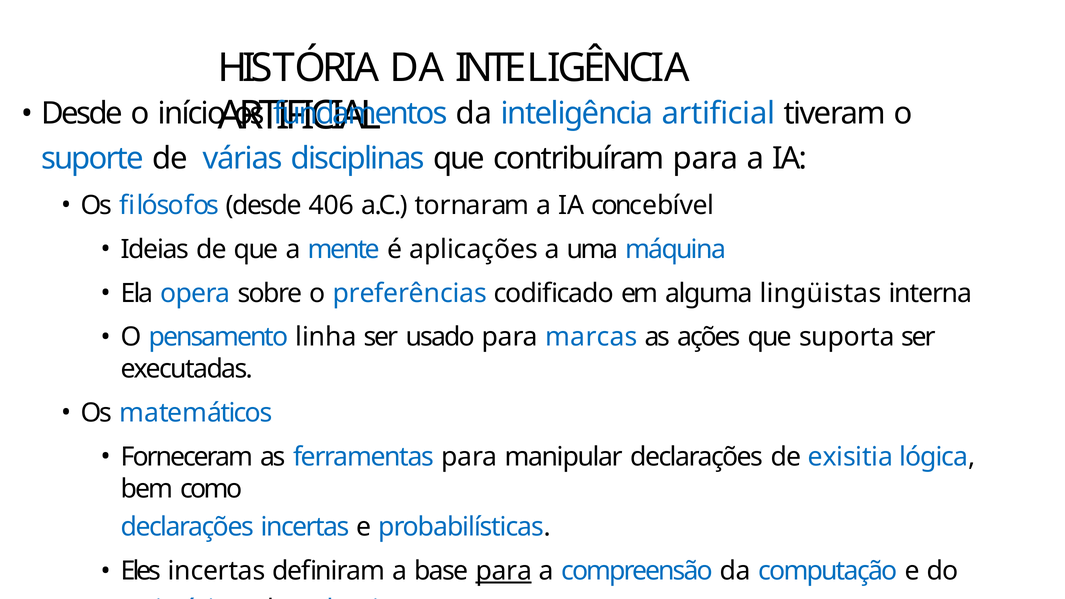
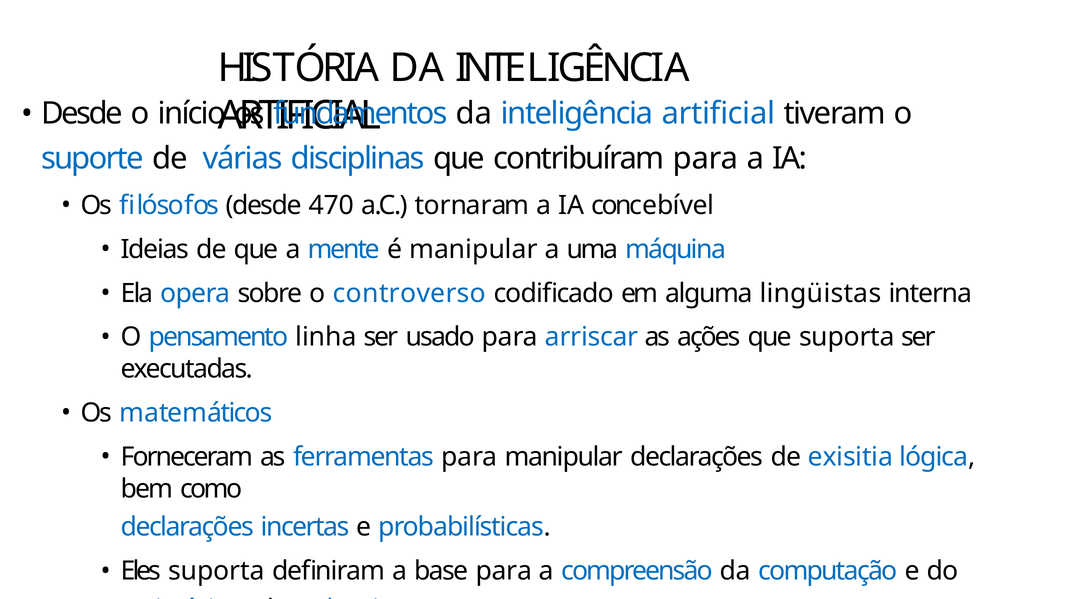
406: 406 -> 470
é aplicações: aplicações -> manipular
preferências: preferências -> controverso
marcas: marcas -> arriscar
Eles incertas: incertas -> suporta
para at (504, 571) underline: present -> none
